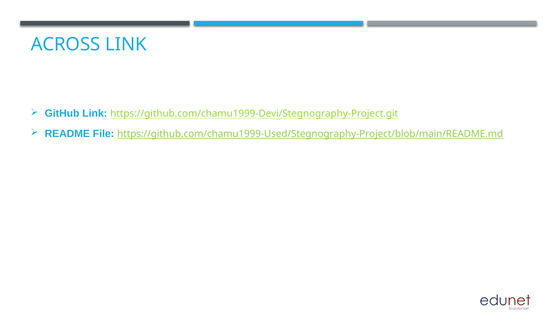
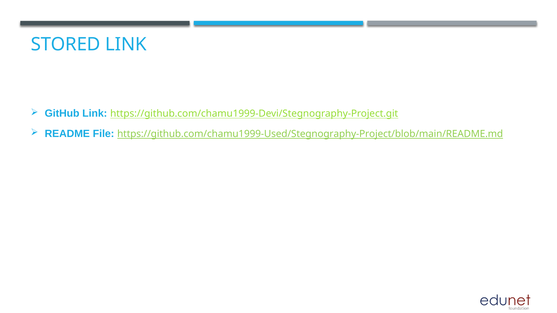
ACROSS: ACROSS -> STORED
